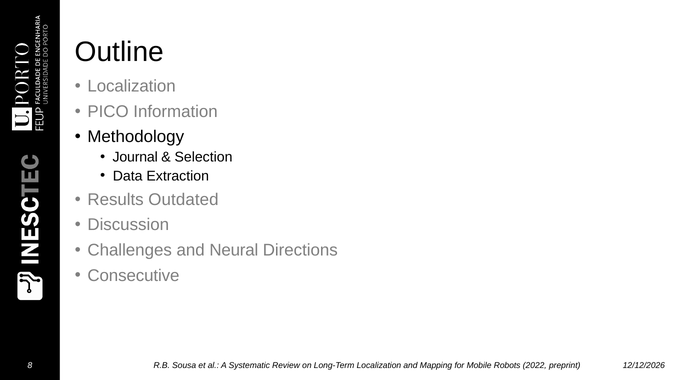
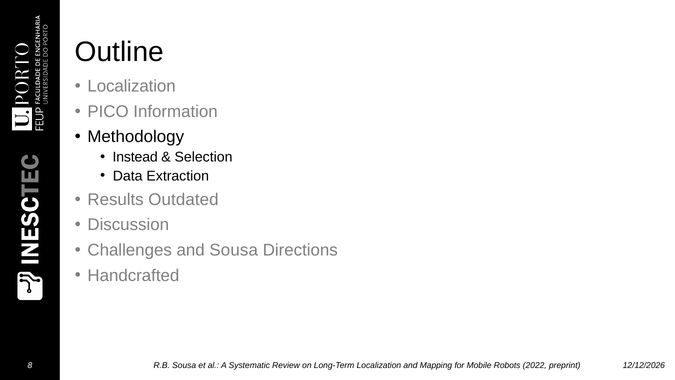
Journal: Journal -> Instead
and Neural: Neural -> Sousa
Consecutive: Consecutive -> Handcrafted
